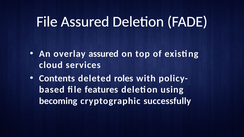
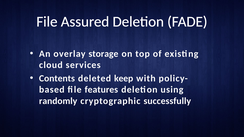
overlay assured: assured -> storage
roles: roles -> keep
becoming: becoming -> randomly
